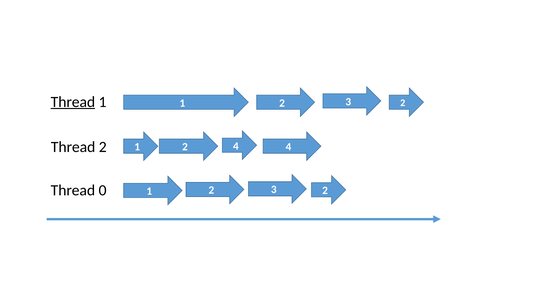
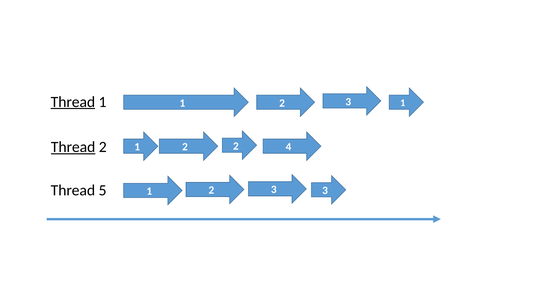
2 at (403, 103): 2 -> 1
Thread at (73, 147) underline: none -> present
4 at (236, 146): 4 -> 2
0: 0 -> 5
2 at (325, 191): 2 -> 3
